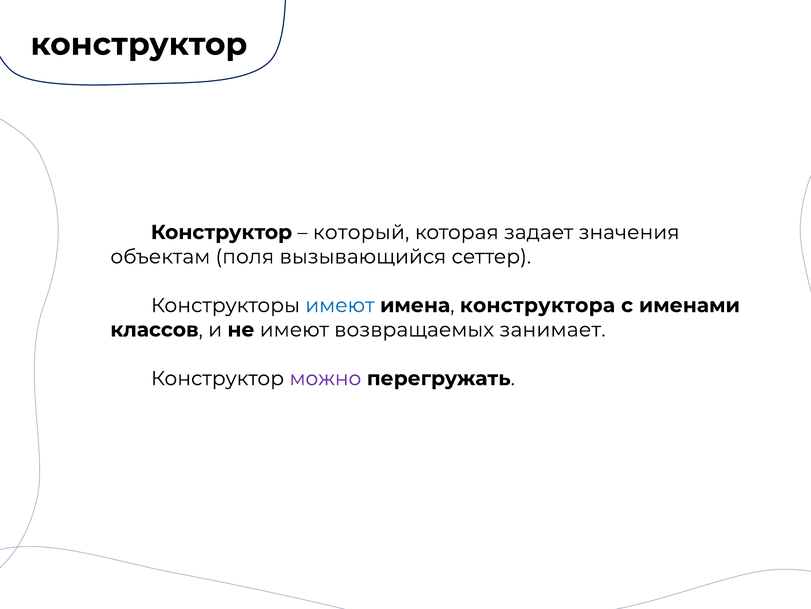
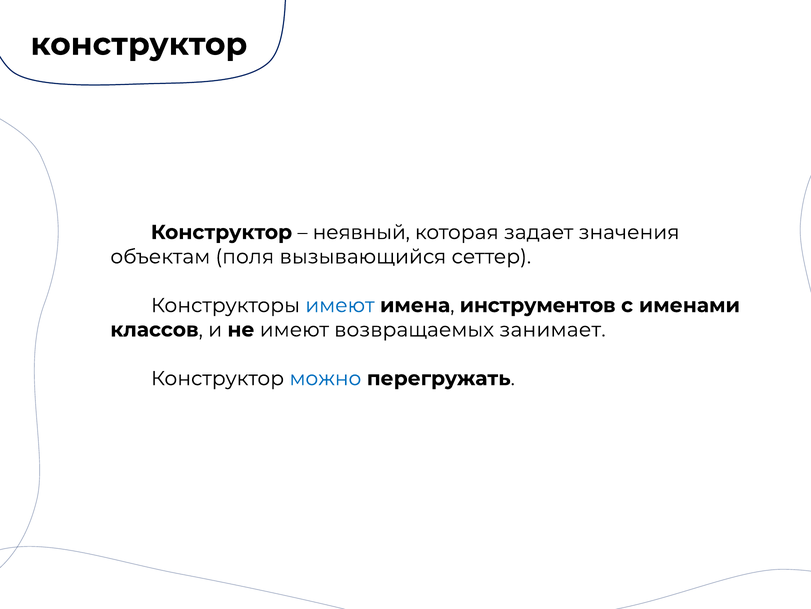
который: который -> неявный
конструктора: конструктора -> инструментов
можно colour: purple -> blue
